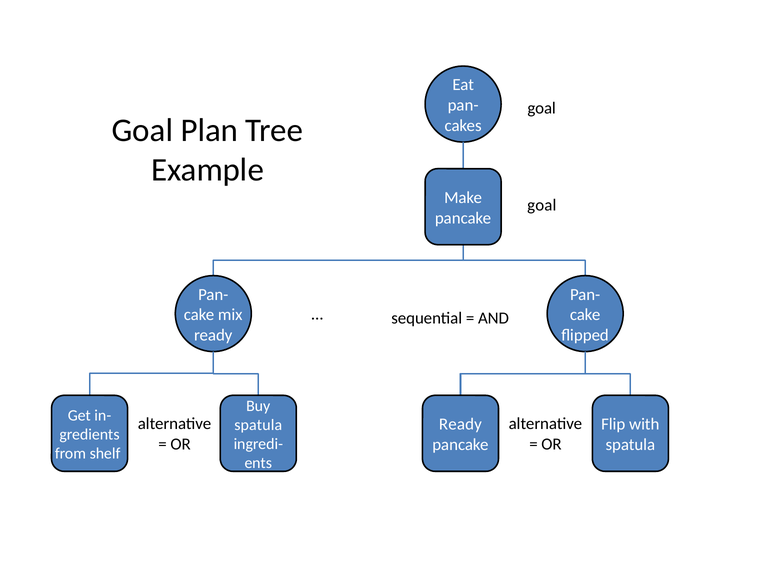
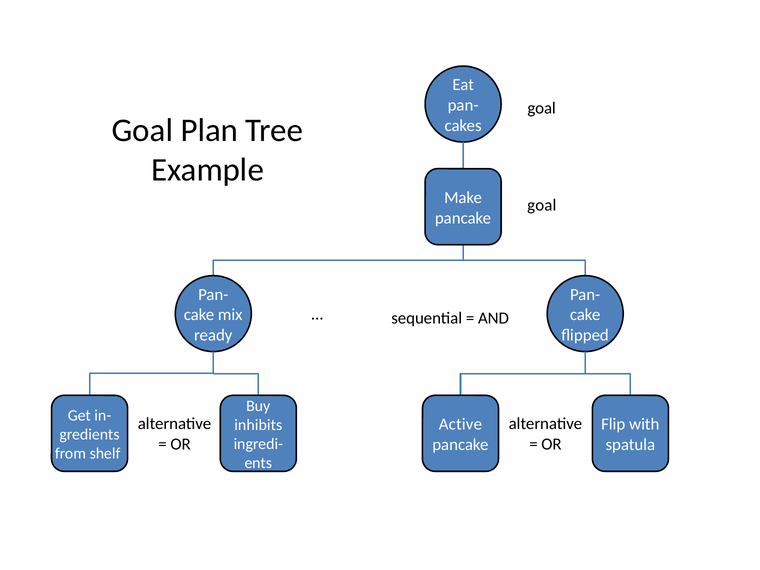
Ready at (460, 424): Ready -> Active
spatula at (258, 425): spatula -> inhibits
